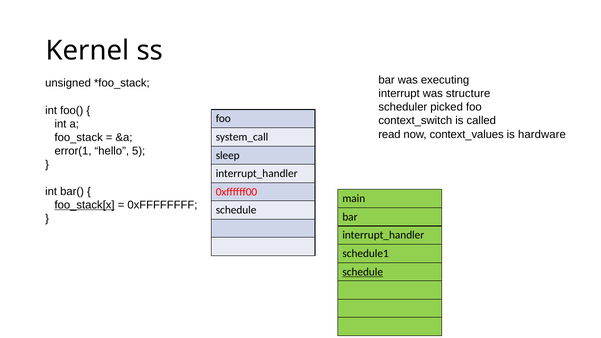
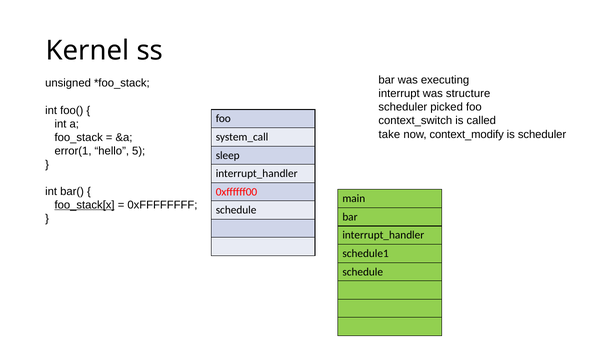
read: read -> take
context_values: context_values -> context_modify
is hardware: hardware -> scheduler
schedule at (363, 272) underline: present -> none
